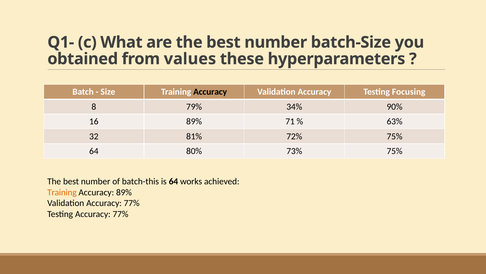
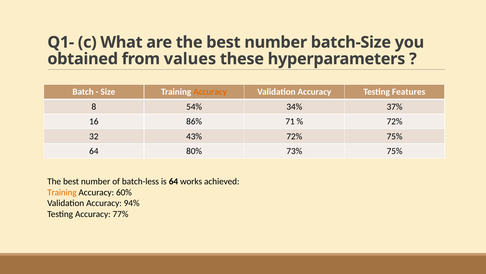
Accuracy at (210, 92) colour: black -> orange
Focusing: Focusing -> Features
79%: 79% -> 54%
90%: 90% -> 37%
16 89%: 89% -> 86%
63% at (395, 121): 63% -> 72%
81%: 81% -> 43%
batch-this: batch-this -> batch-less
Accuracy 89%: 89% -> 60%
Validation Accuracy 77%: 77% -> 94%
